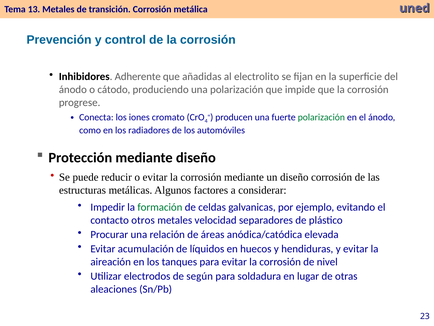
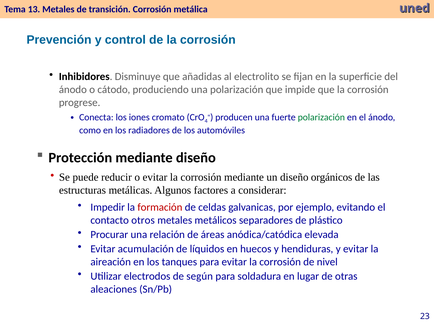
Adherente: Adherente -> Disminuye
diseño corrosión: corrosión -> orgánicos
formación colour: green -> red
velocidad: velocidad -> metálicos
